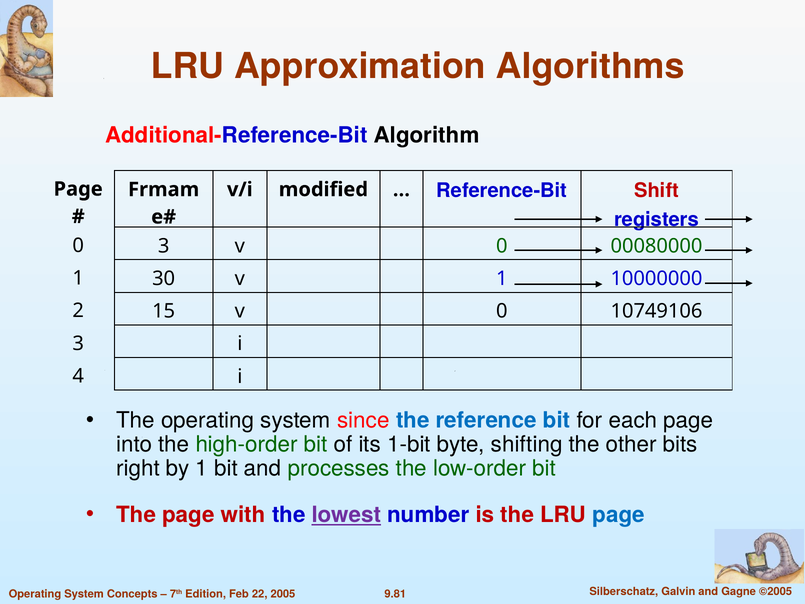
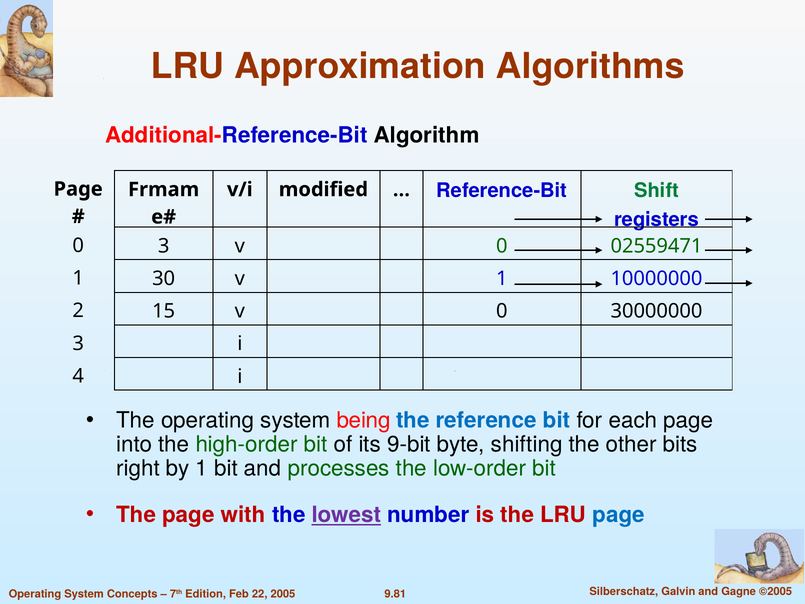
Shift colour: red -> green
00080000: 00080000 -> 02559471
10749106: 10749106 -> 30000000
since: since -> being
1-bit: 1-bit -> 9-bit
